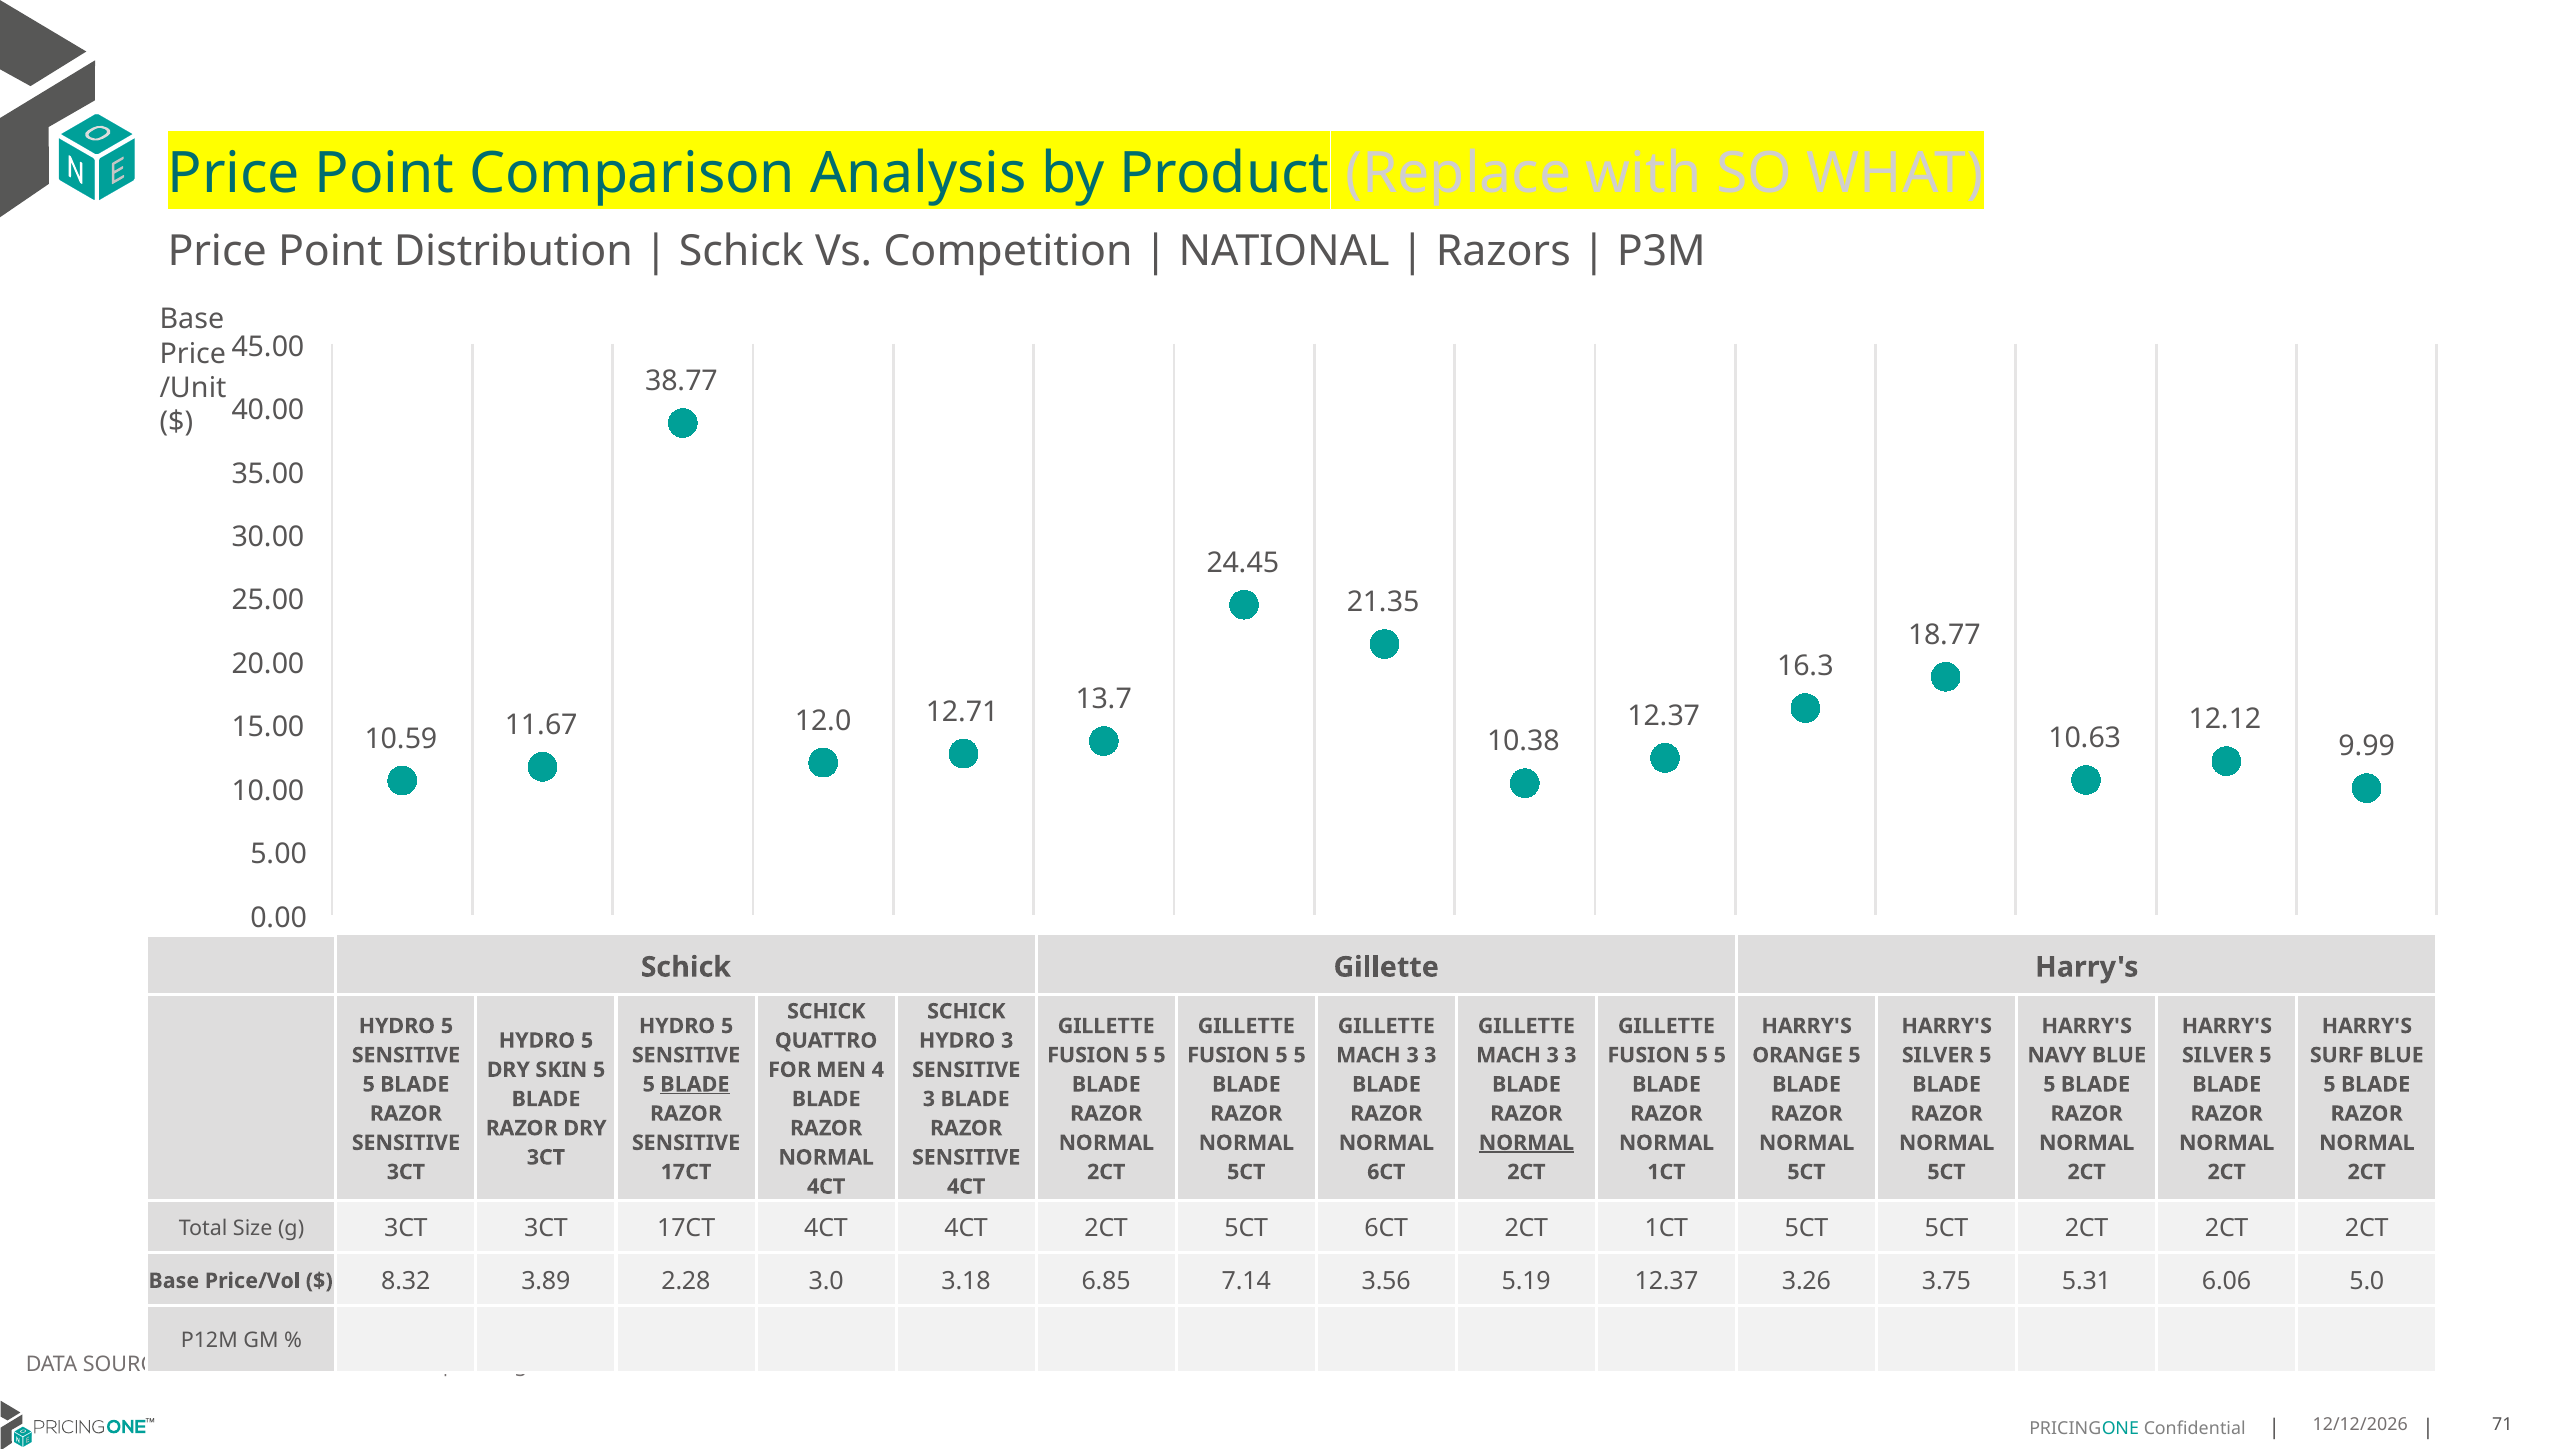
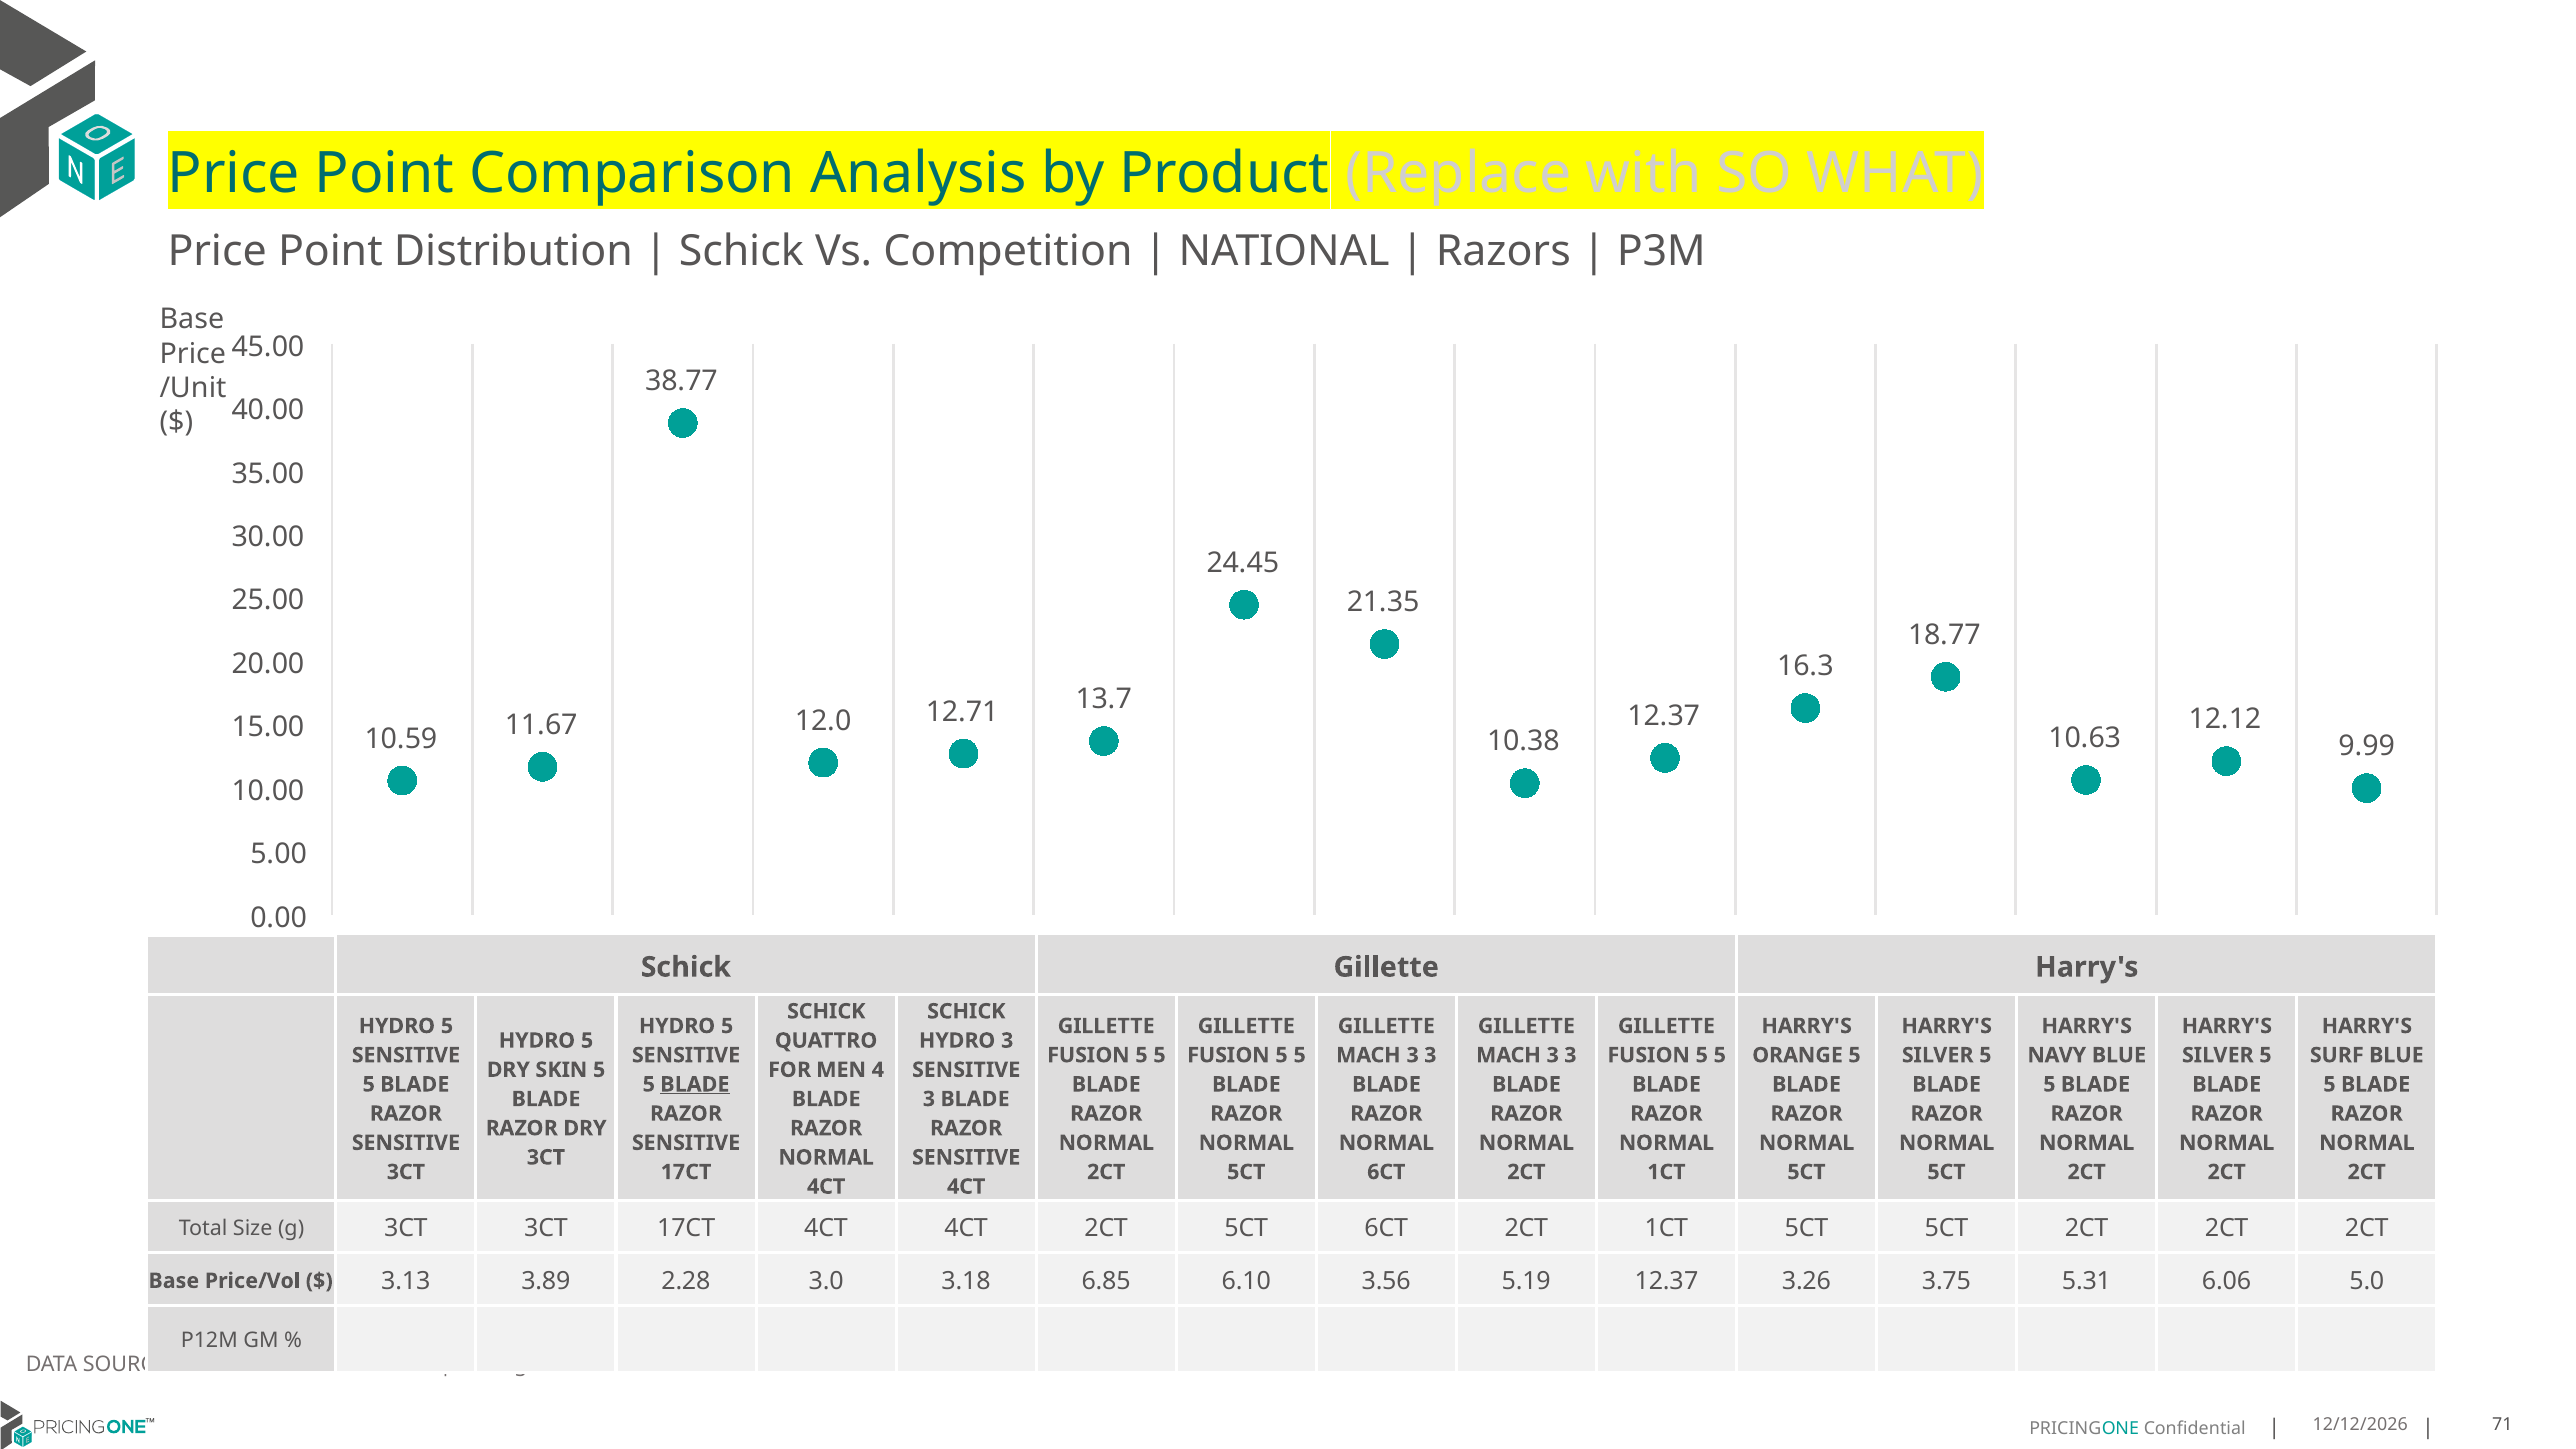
NORMAL at (1526, 1143) underline: present -> none
8.32: 8.32 -> 3.13
7.14: 7.14 -> 6.10
